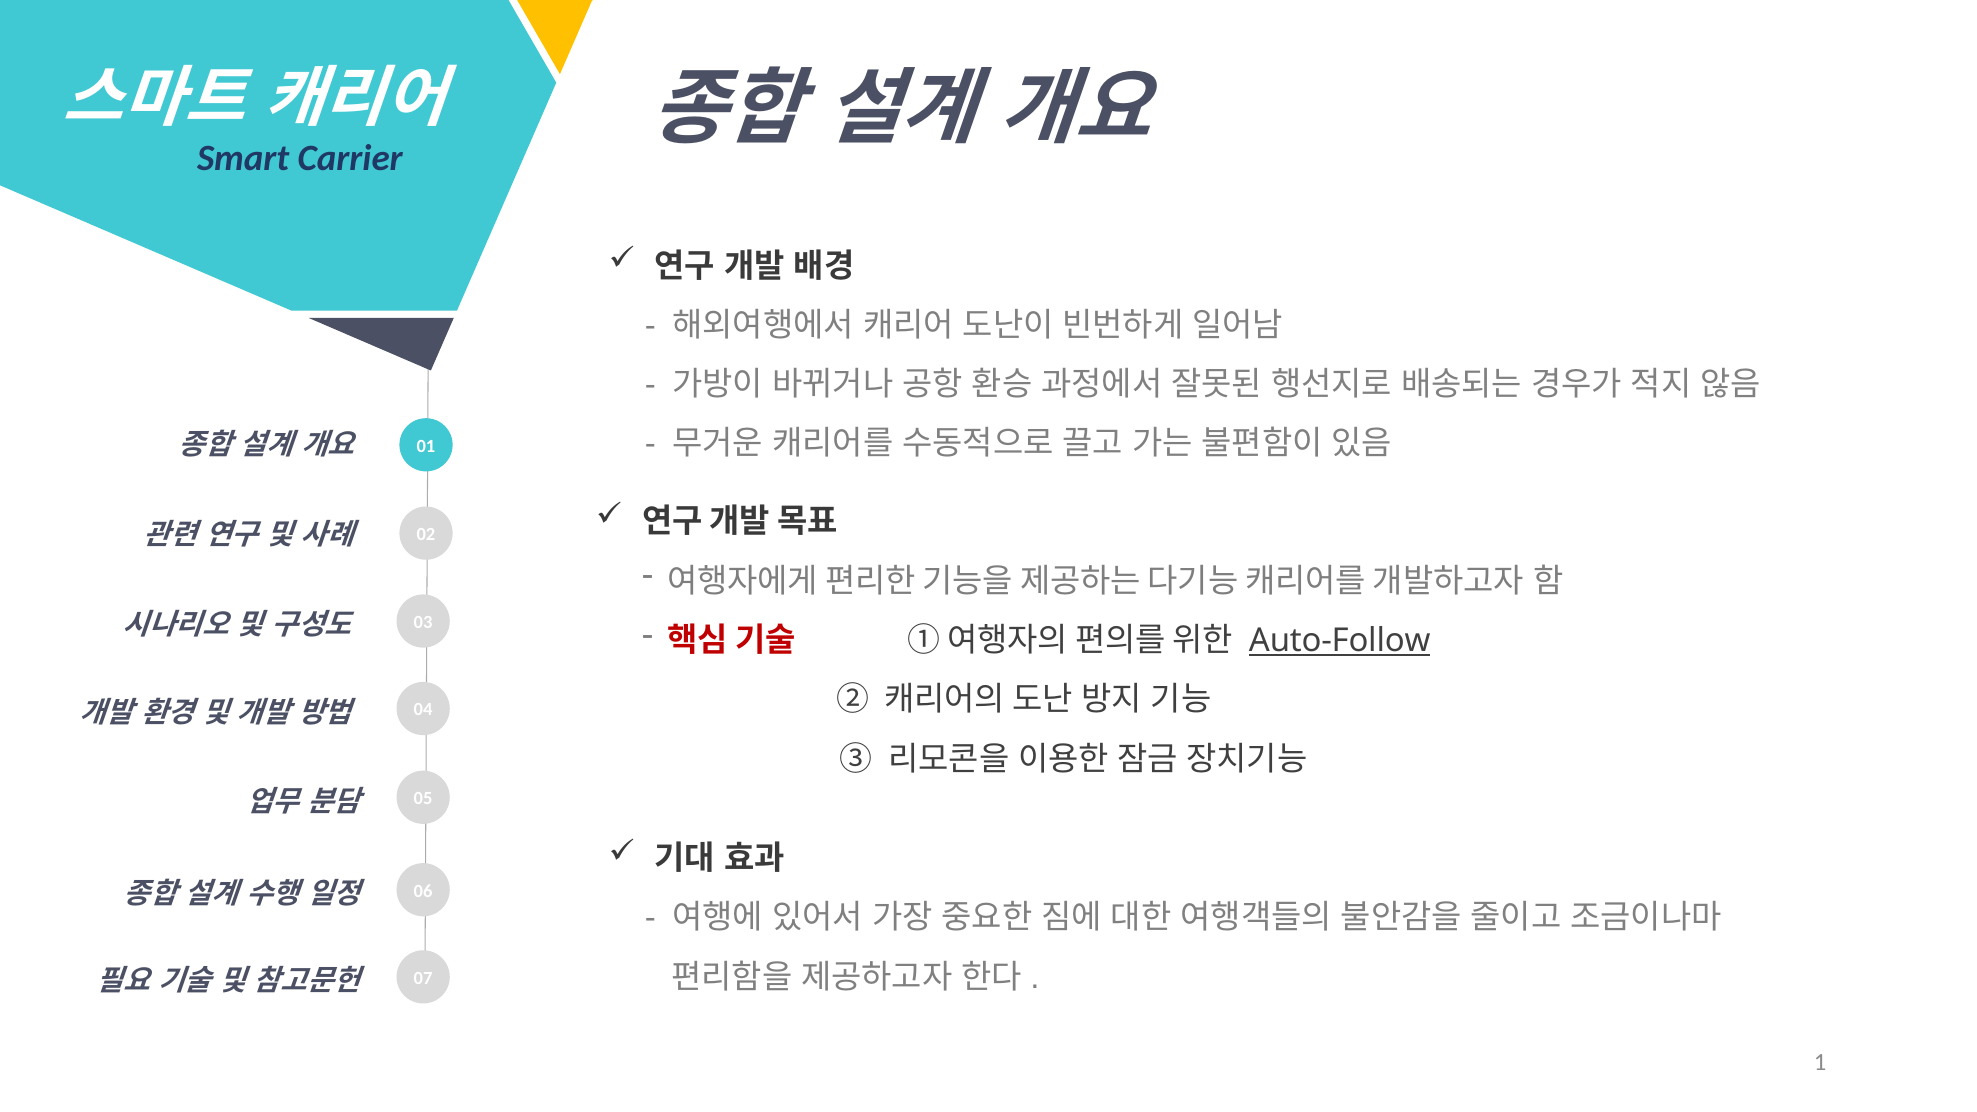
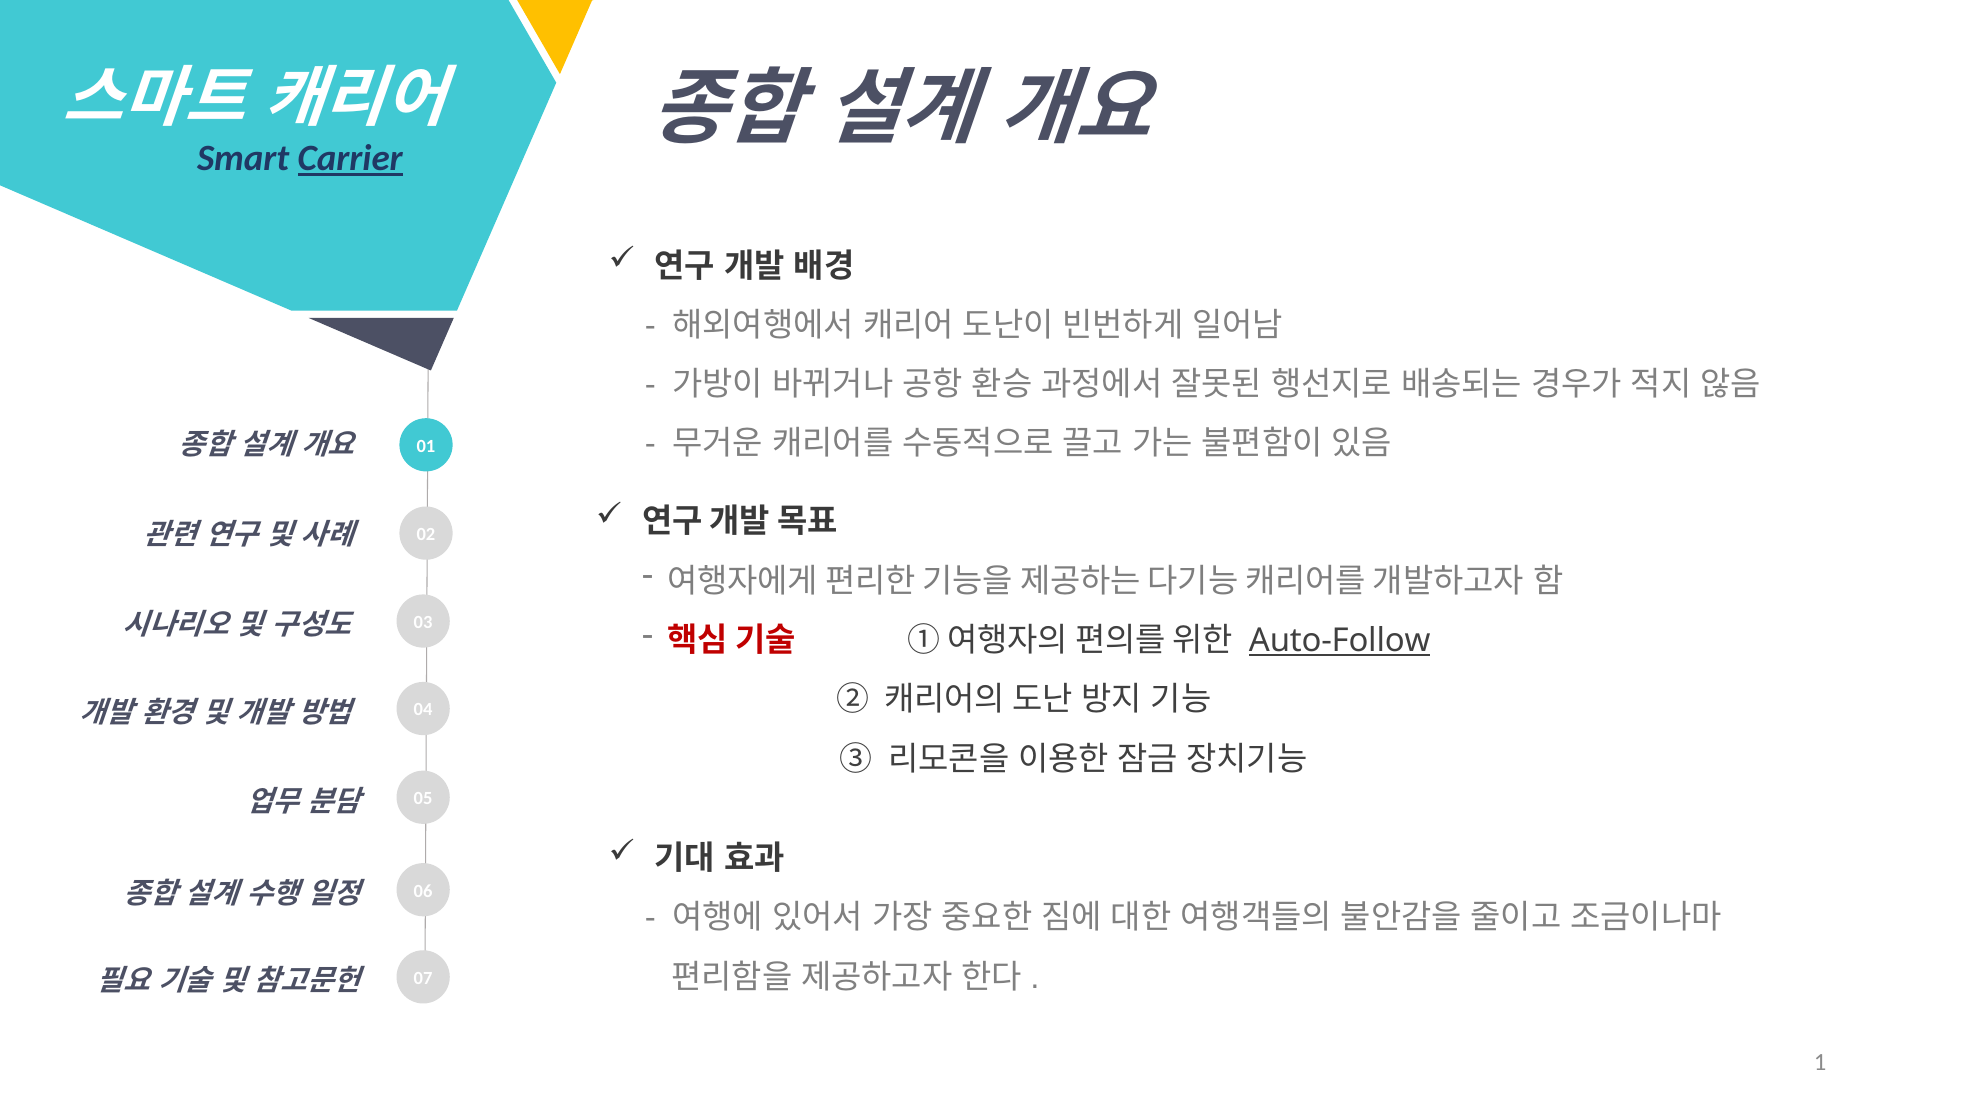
Carrier underline: none -> present
